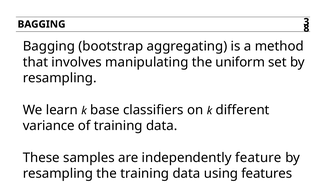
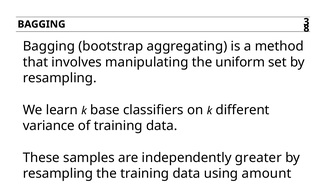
feature: feature -> greater
features: features -> amount
